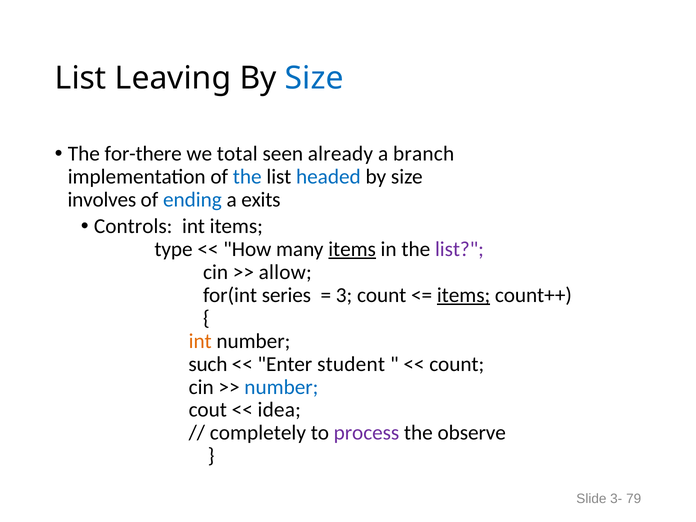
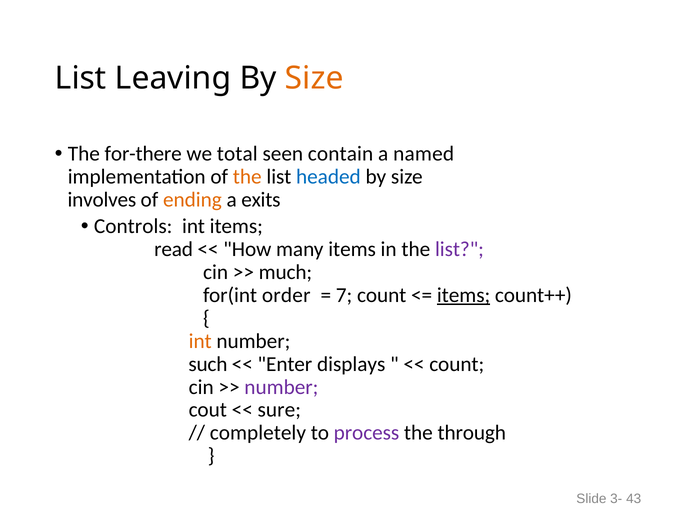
Size at (314, 78) colour: blue -> orange
already: already -> contain
branch: branch -> named
the at (247, 177) colour: blue -> orange
ending colour: blue -> orange
type: type -> read
items at (352, 249) underline: present -> none
allow: allow -> much
series: series -> order
3: 3 -> 7
student: student -> displays
number at (281, 387) colour: blue -> purple
idea: idea -> sure
observe: observe -> through
79: 79 -> 43
